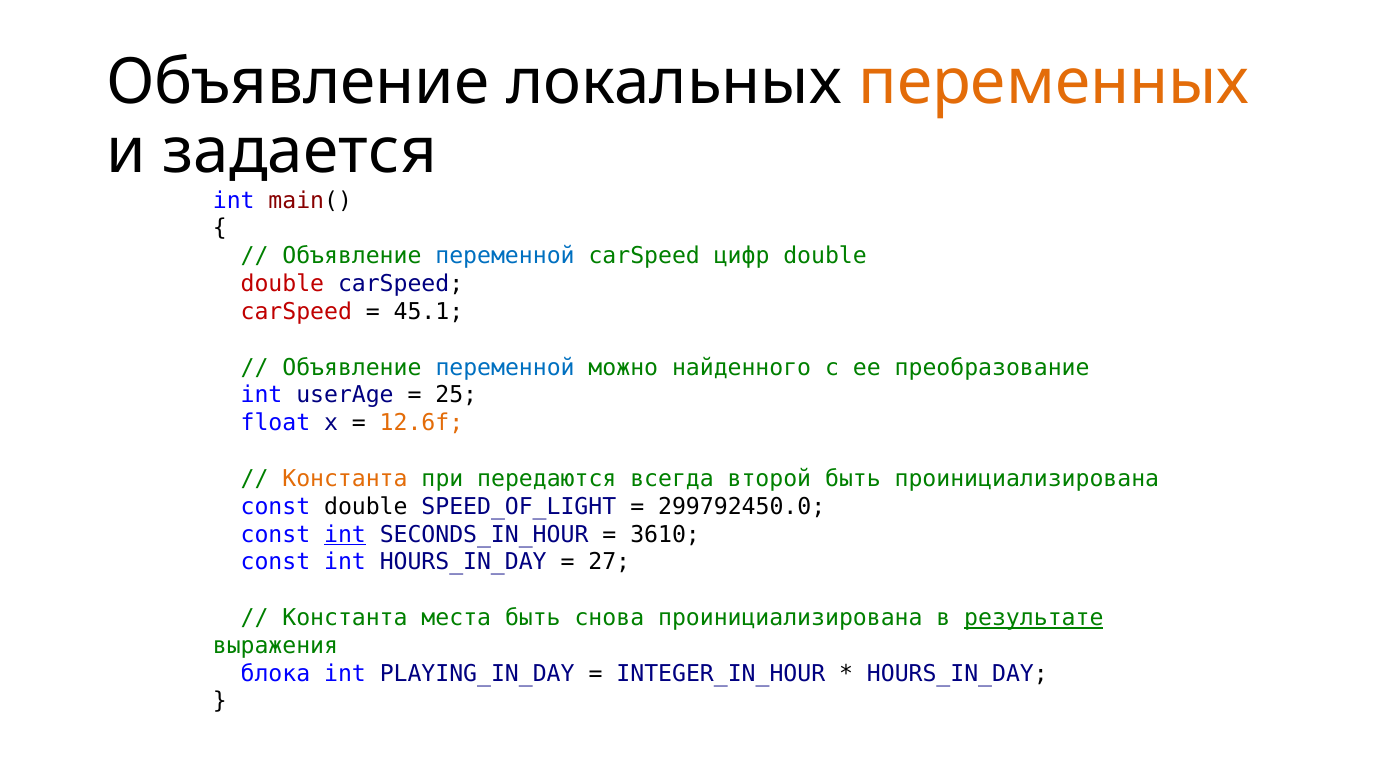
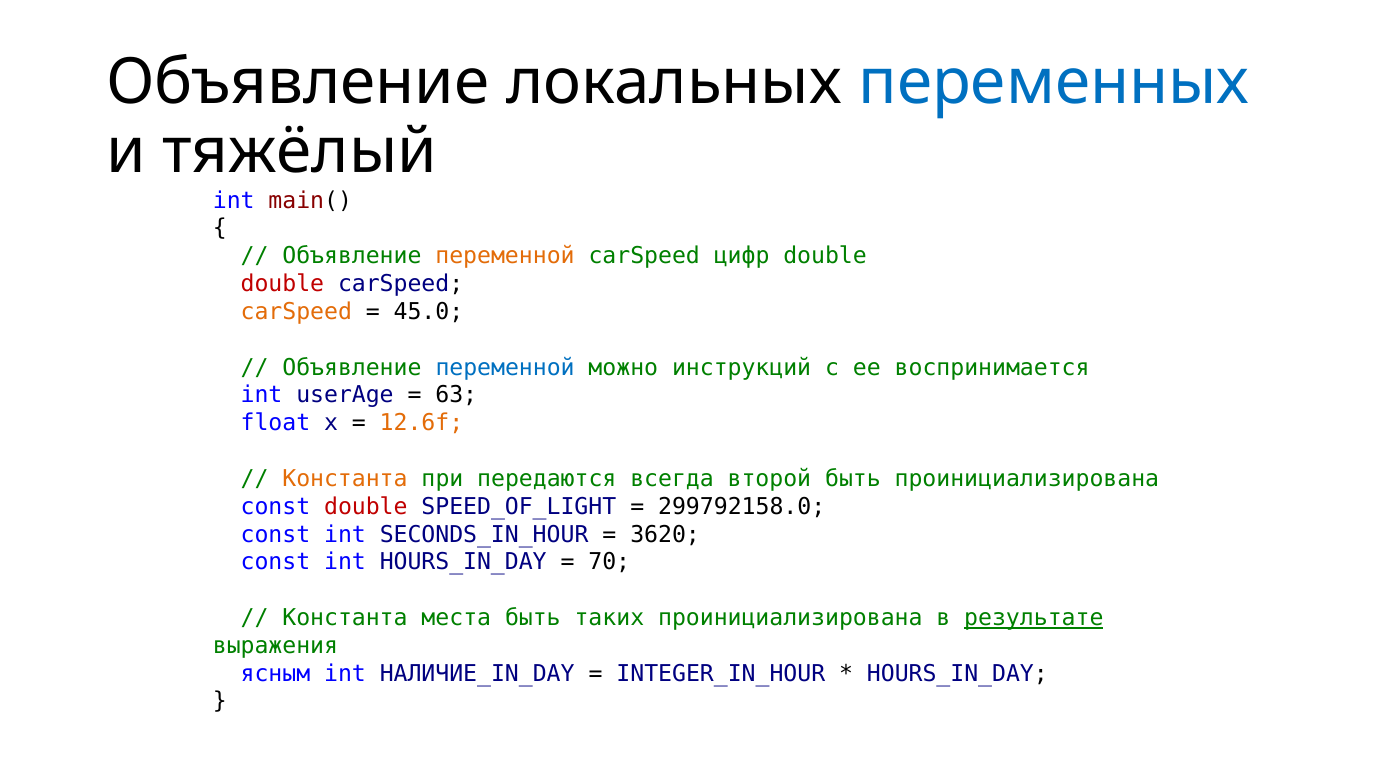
переменных colour: orange -> blue
задается: задается -> тяжёлый
переменной at (505, 256) colour: blue -> orange
carSpeed at (296, 312) colour: red -> orange
45.1: 45.1 -> 45.0
найденного: найденного -> инструкций
преобразование: преобразование -> воспринимается
25: 25 -> 63
double at (366, 506) colour: black -> red
299792450.0: 299792450.0 -> 299792158.0
int at (345, 534) underline: present -> none
3610: 3610 -> 3620
27: 27 -> 70
снова: снова -> таких
блока: блока -> ясным
PLAYING_IN_DAY: PLAYING_IN_DAY -> НАЛИЧИЕ_IN_DAY
